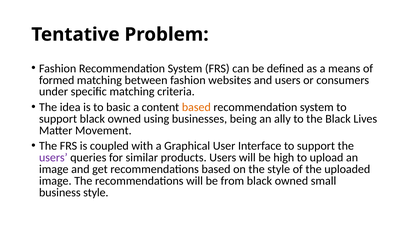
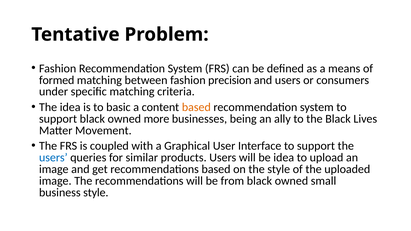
websites: websites -> precision
using: using -> more
users at (53, 158) colour: purple -> blue
be high: high -> idea
